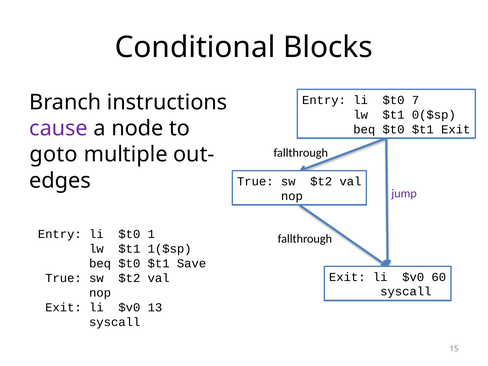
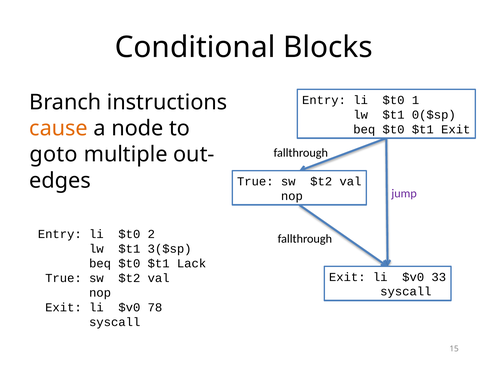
7: 7 -> 1
cause colour: purple -> orange
1: 1 -> 2
1($sp: 1($sp -> 3($sp
Save: Save -> Lack
60: 60 -> 33
13: 13 -> 78
